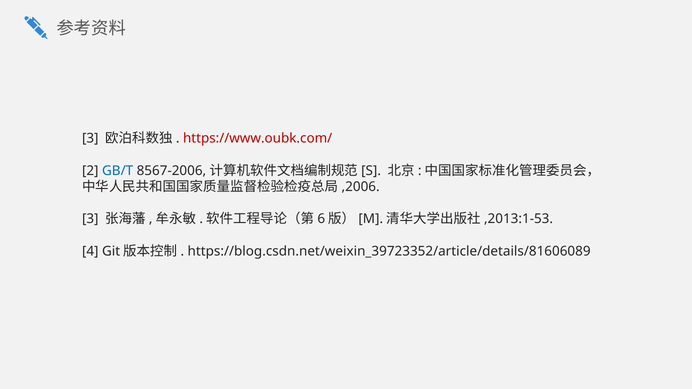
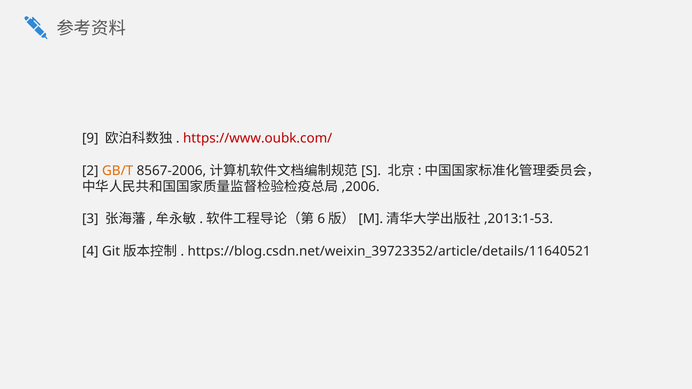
3 at (90, 138): 3 -> 9
GB/T colour: blue -> orange
https://blog.csdn.net/weixin_39723352/article/details/81606089: https://blog.csdn.net/weixin_39723352/article/details/81606089 -> https://blog.csdn.net/weixin_39723352/article/details/11640521
